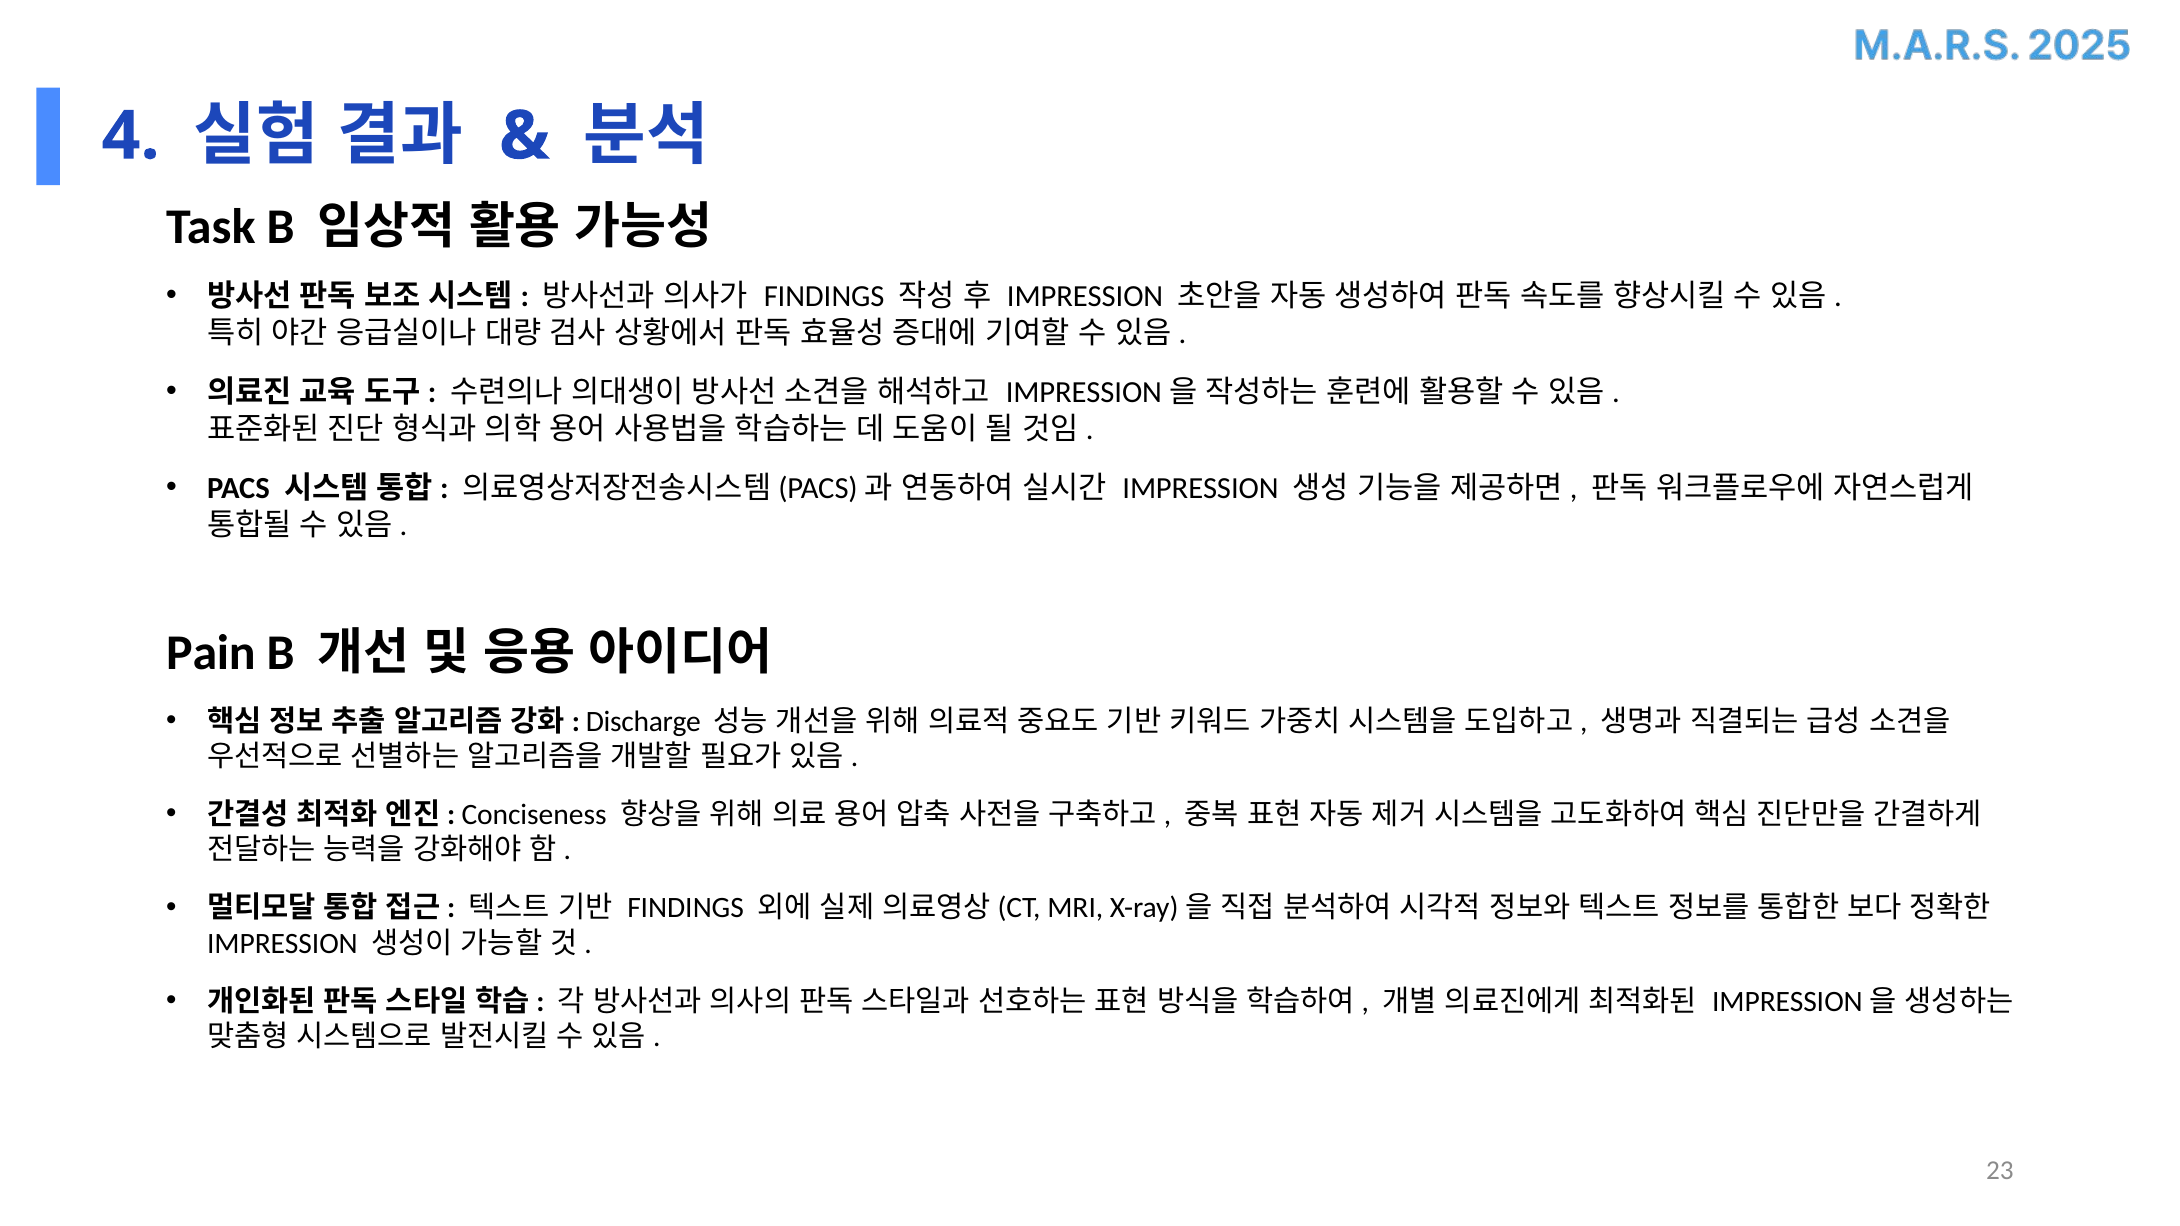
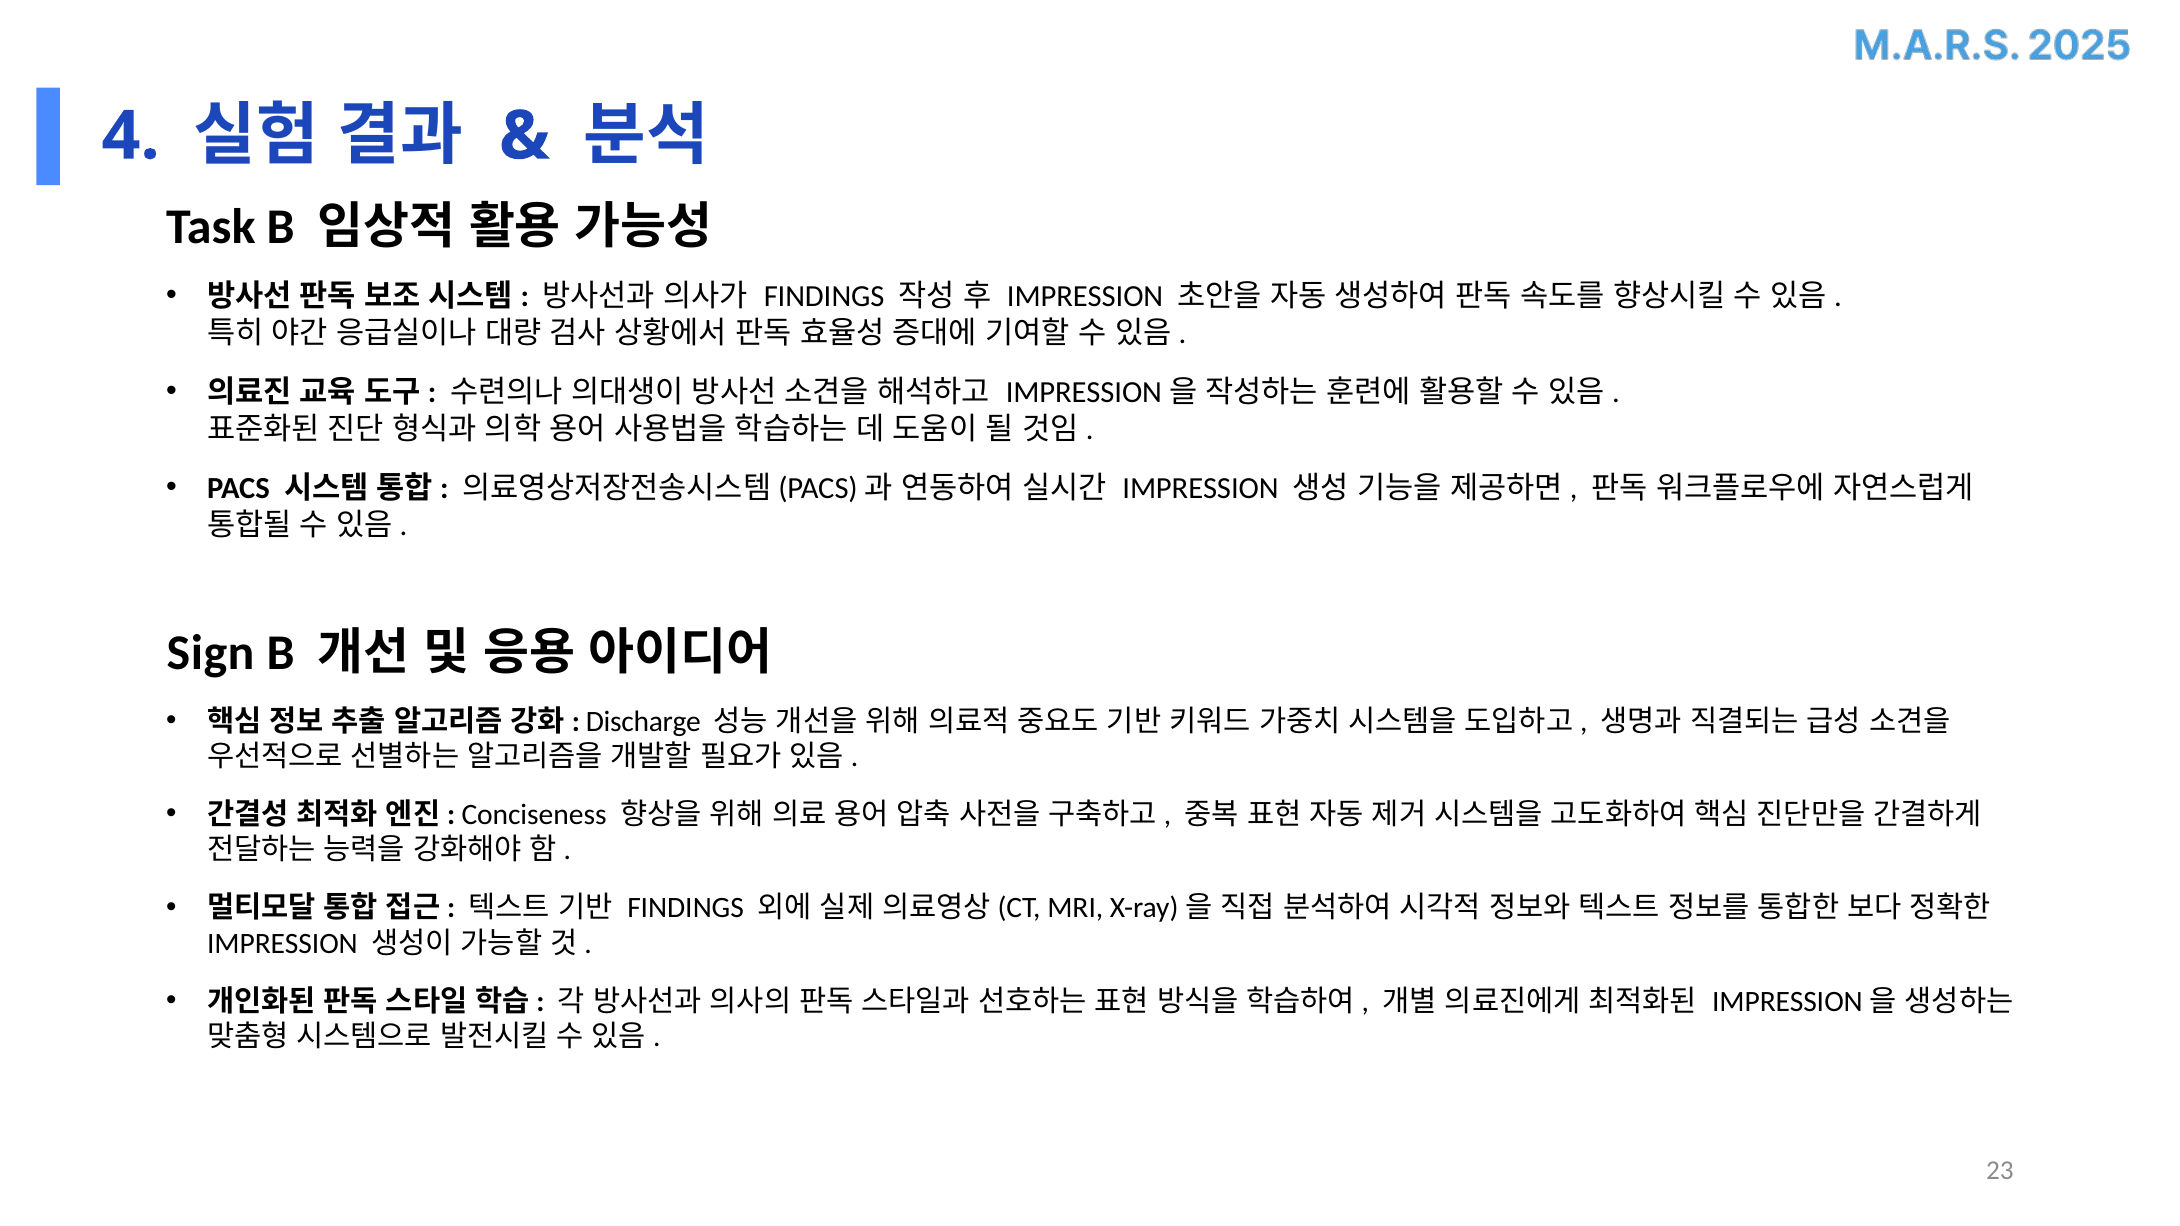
Pain: Pain -> Sign
